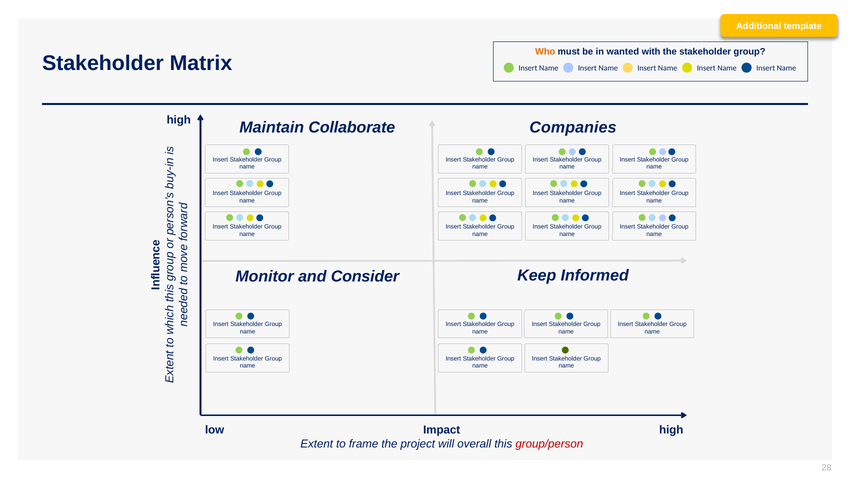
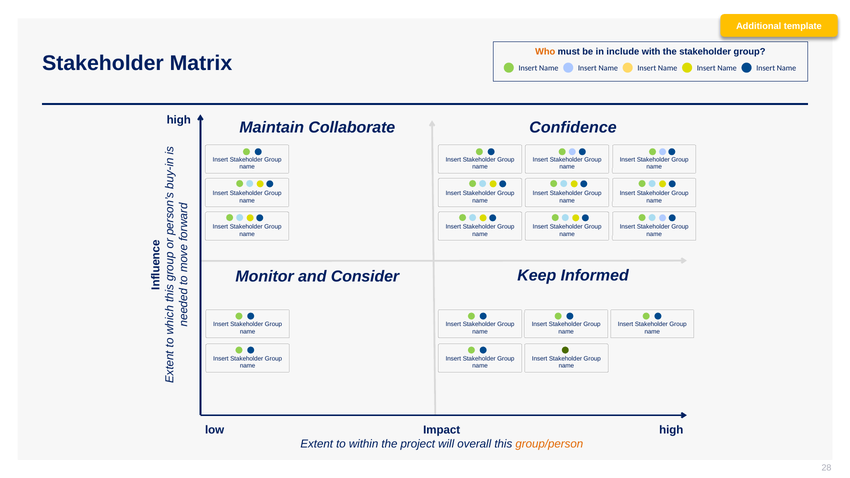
wanted: wanted -> include
Companies: Companies -> Confidence
frame: frame -> within
group/person colour: red -> orange
